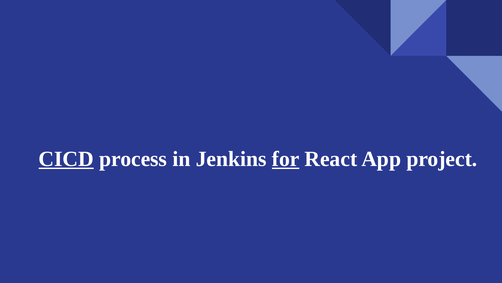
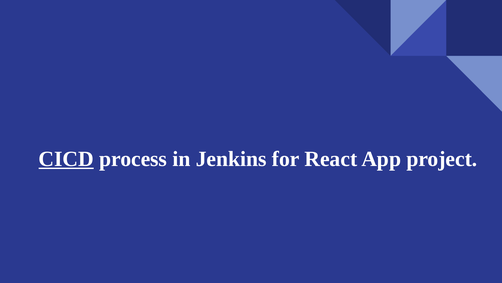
for underline: present -> none
